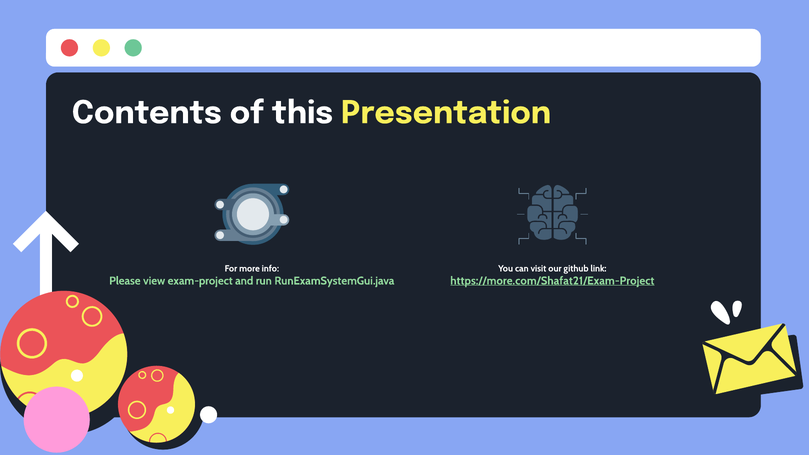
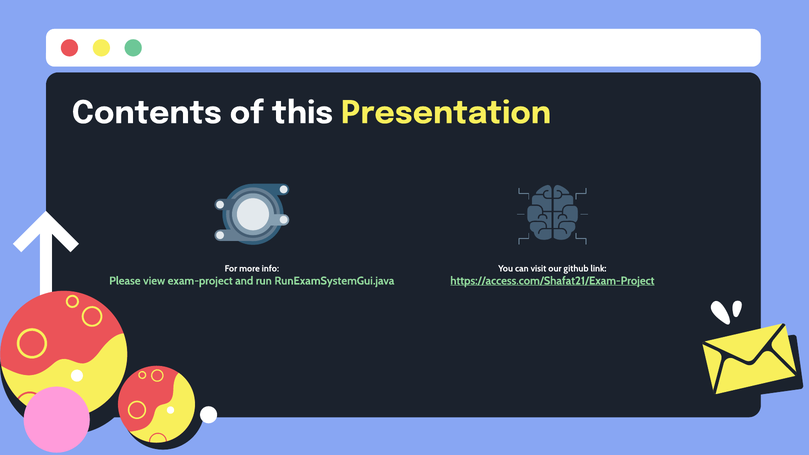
https://more.com/Shafat21/Exam-Project: https://more.com/Shafat21/Exam-Project -> https://access.com/Shafat21/Exam-Project
